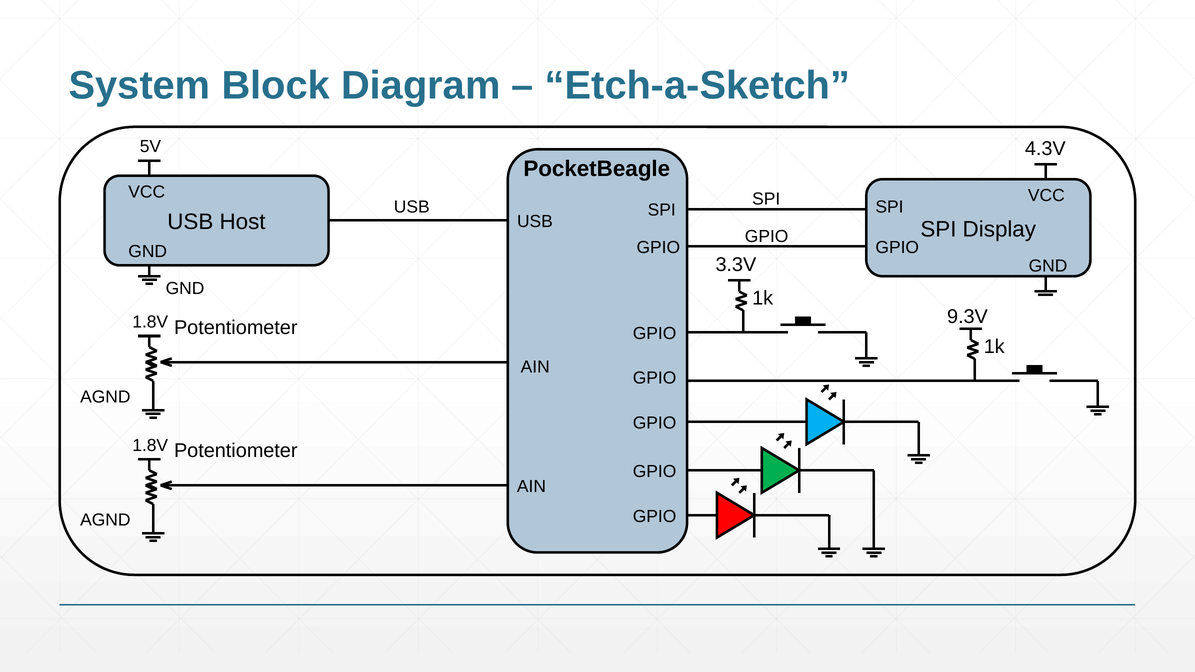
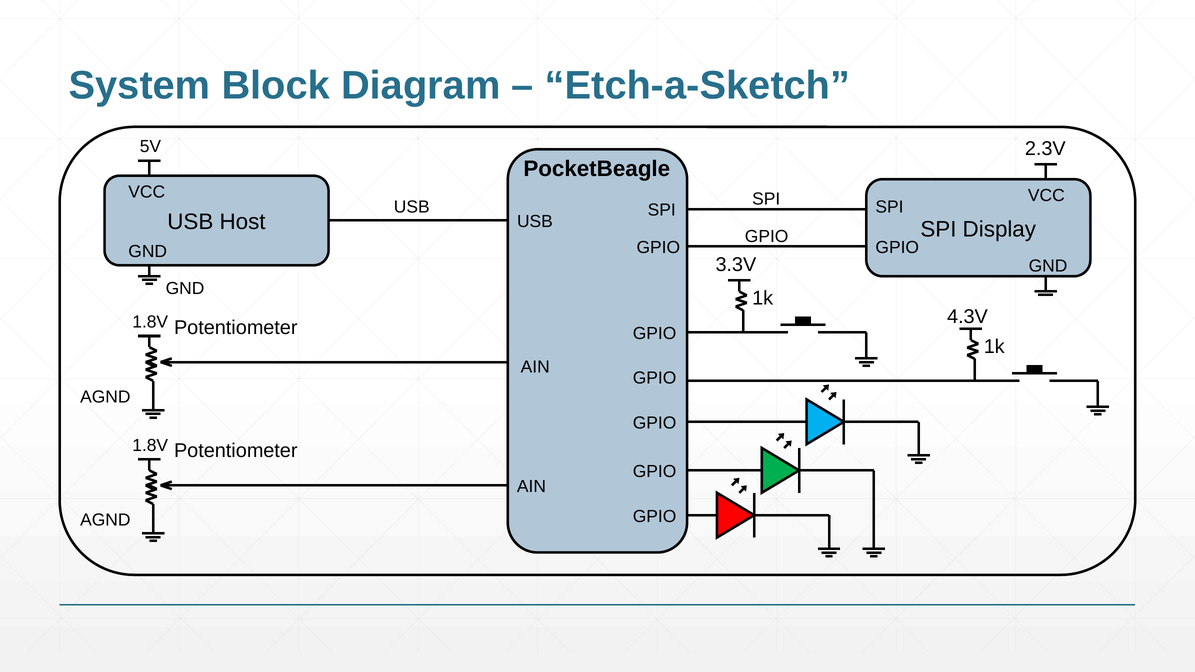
4.3V: 4.3V -> 2.3V
9.3V: 9.3V -> 4.3V
